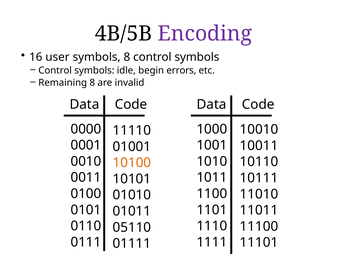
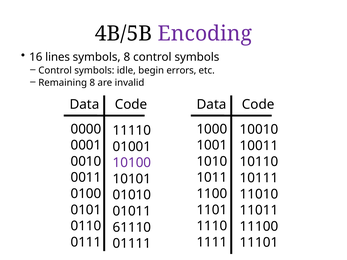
user: user -> lines
10100 colour: orange -> purple
05110: 05110 -> 61110
